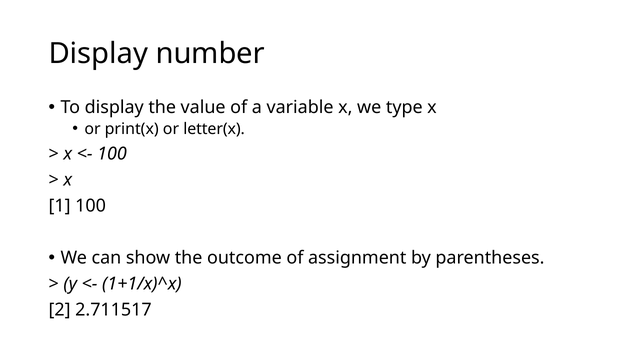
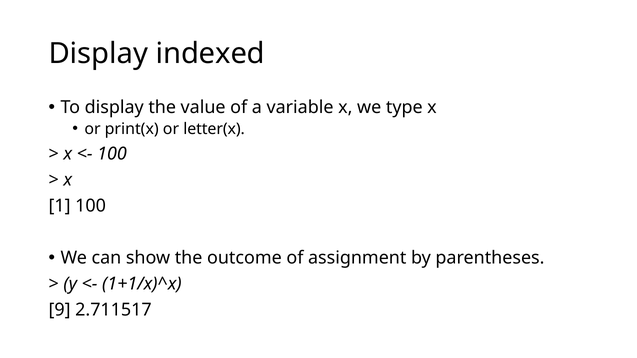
number: number -> indexed
2: 2 -> 9
